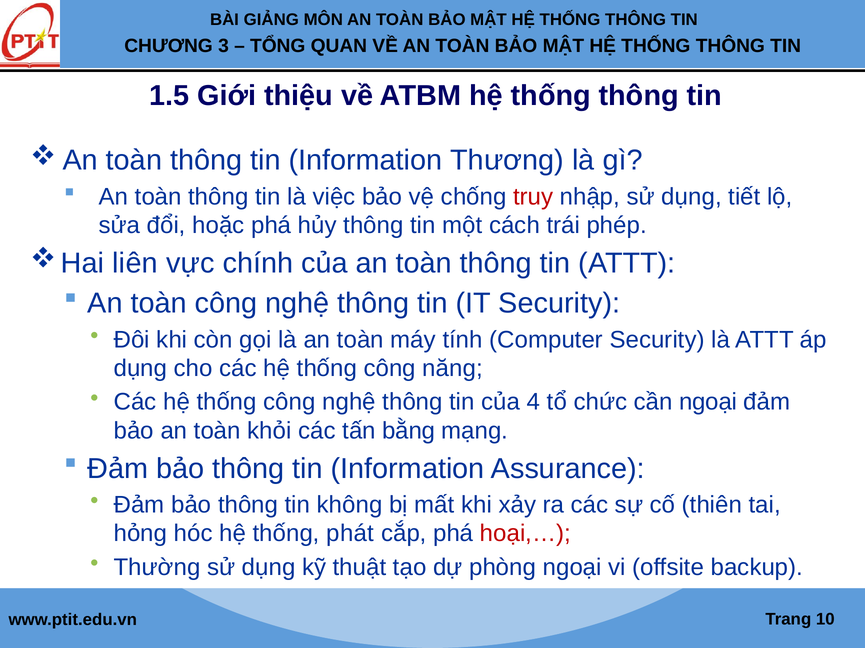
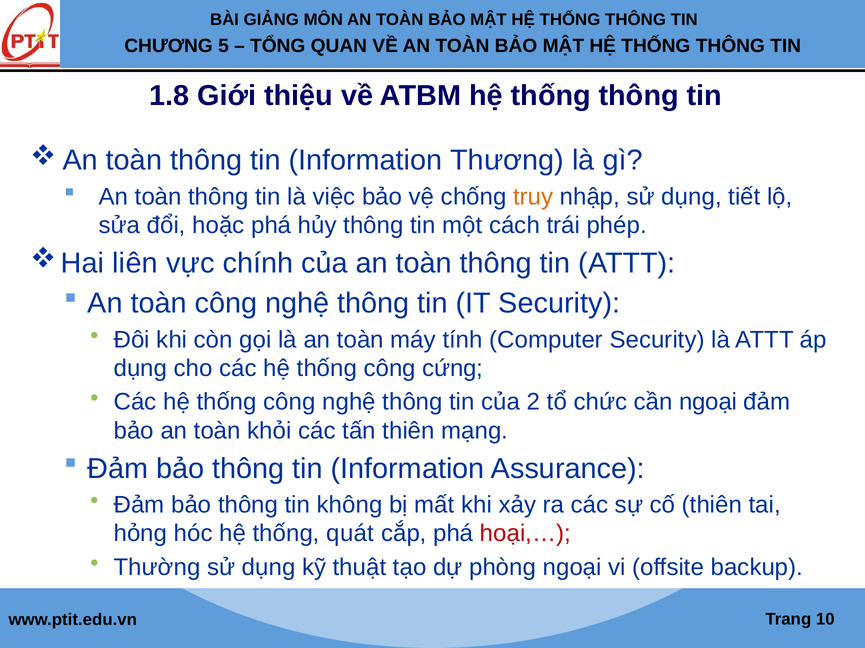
3: 3 -> 5
1.5: 1.5 -> 1.8
truy colour: red -> orange
năng: năng -> cứng
4: 4 -> 2
tấn bằng: bằng -> thiên
phát: phát -> quát
